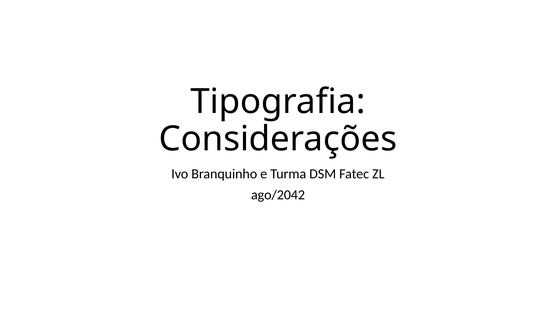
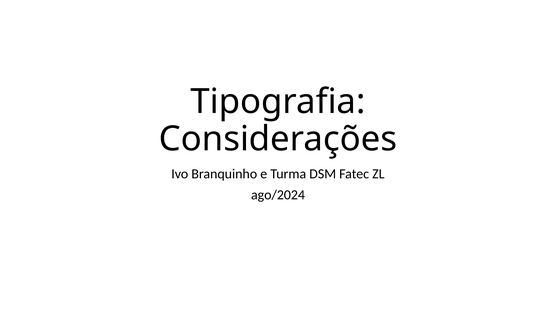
ago/2042: ago/2042 -> ago/2024
